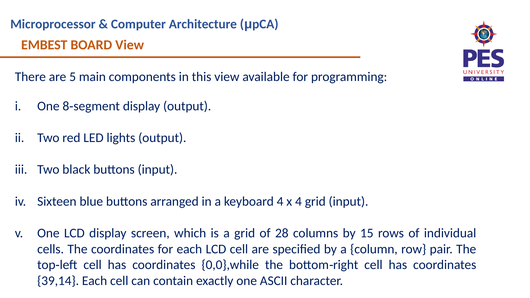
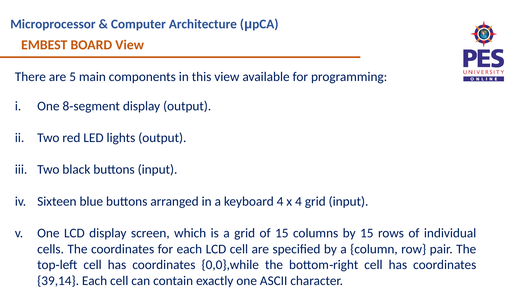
of 28: 28 -> 15
